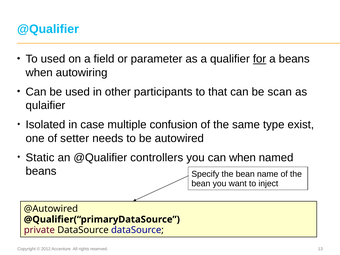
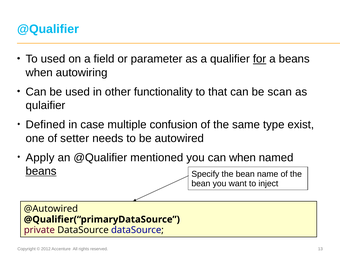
participants: participants -> functionality
Isolated: Isolated -> Defined
Static: Static -> Apply
controllers: controllers -> mentioned
beans at (41, 171) underline: none -> present
